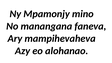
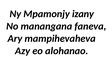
mino: mino -> izany
